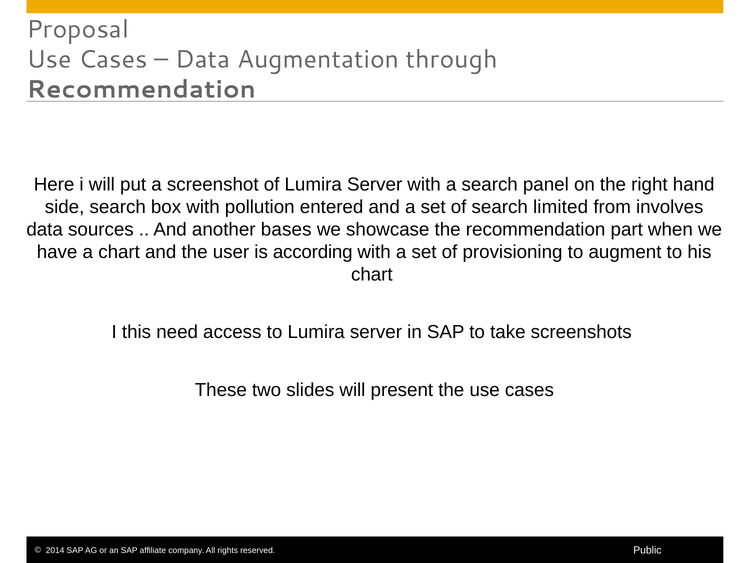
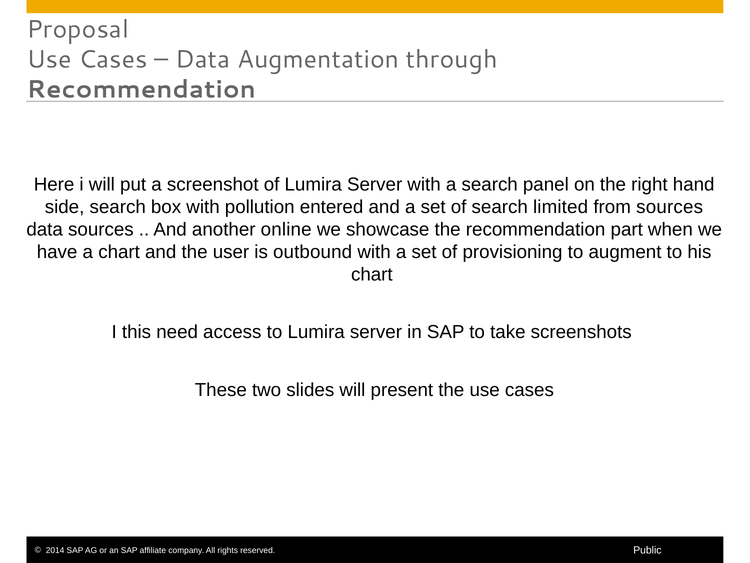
from involves: involves -> sources
bases: bases -> online
according: according -> outbound
